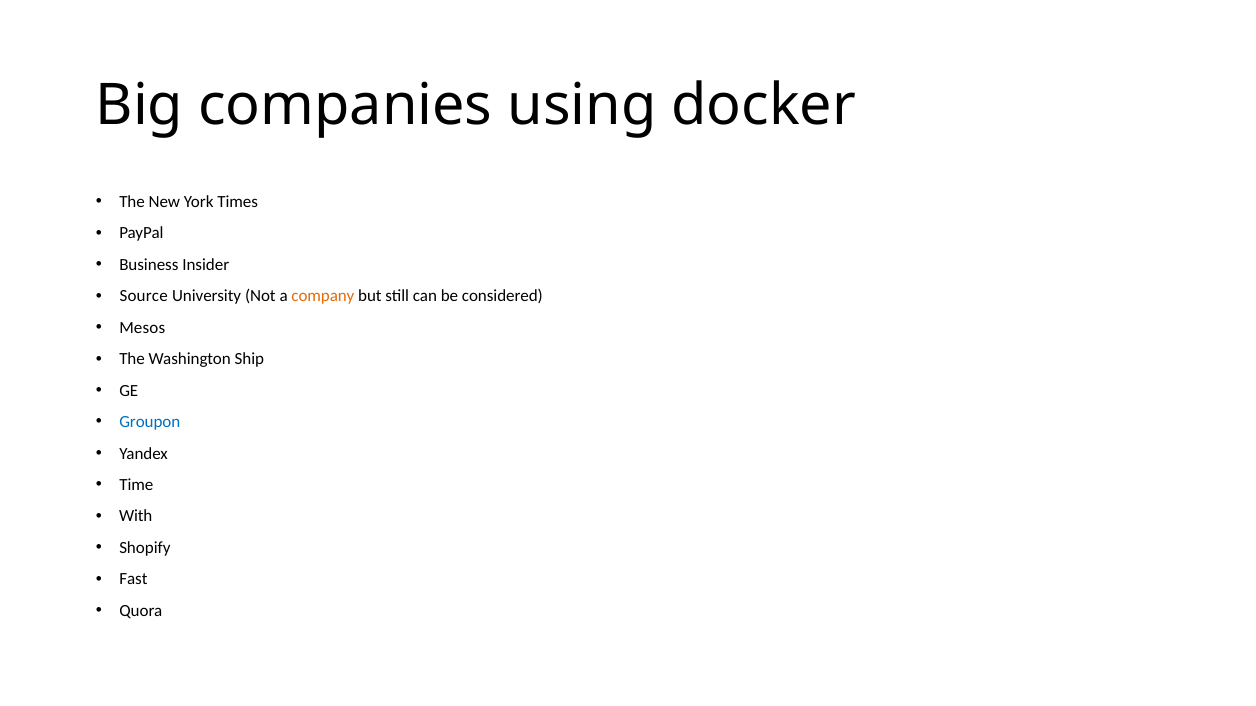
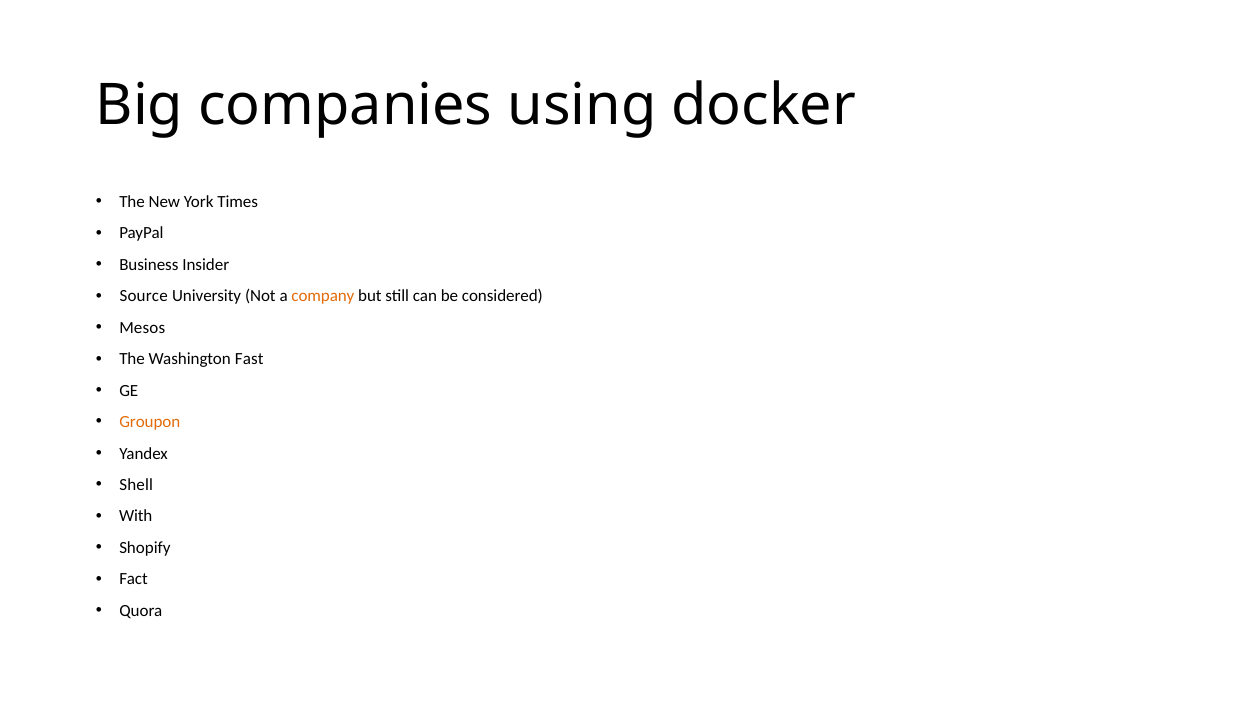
Ship: Ship -> Fast
Groupon colour: blue -> orange
Time: Time -> Shell
Fast: Fast -> Fact
